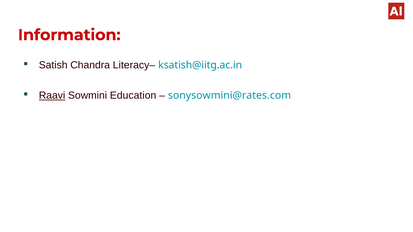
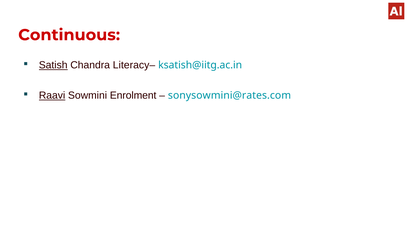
Information: Information -> Continuous
Satish underline: none -> present
Education: Education -> Enrolment
